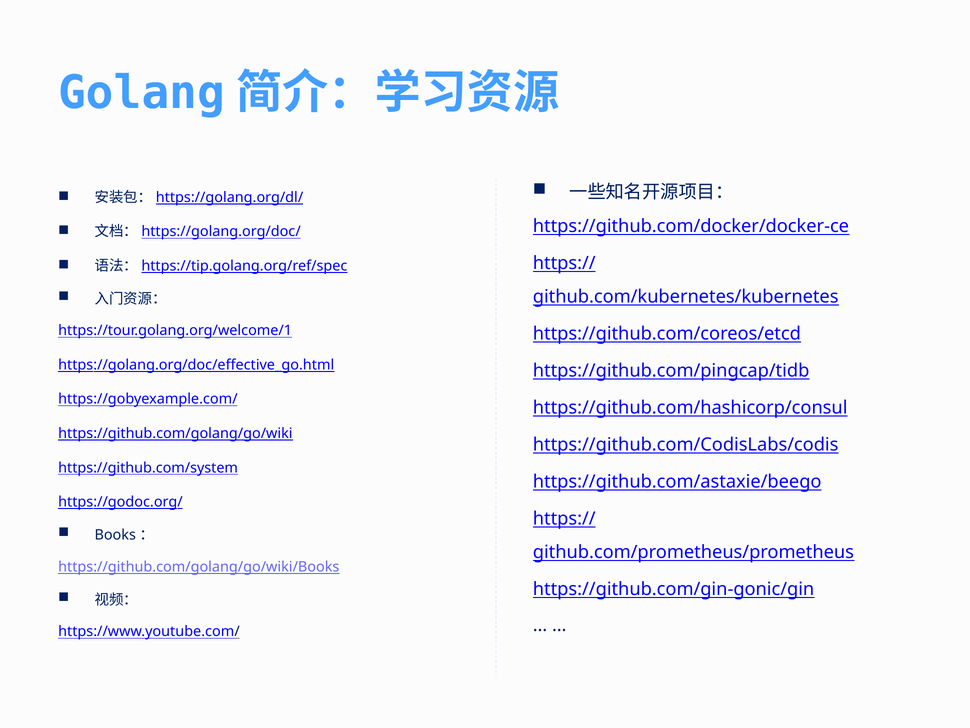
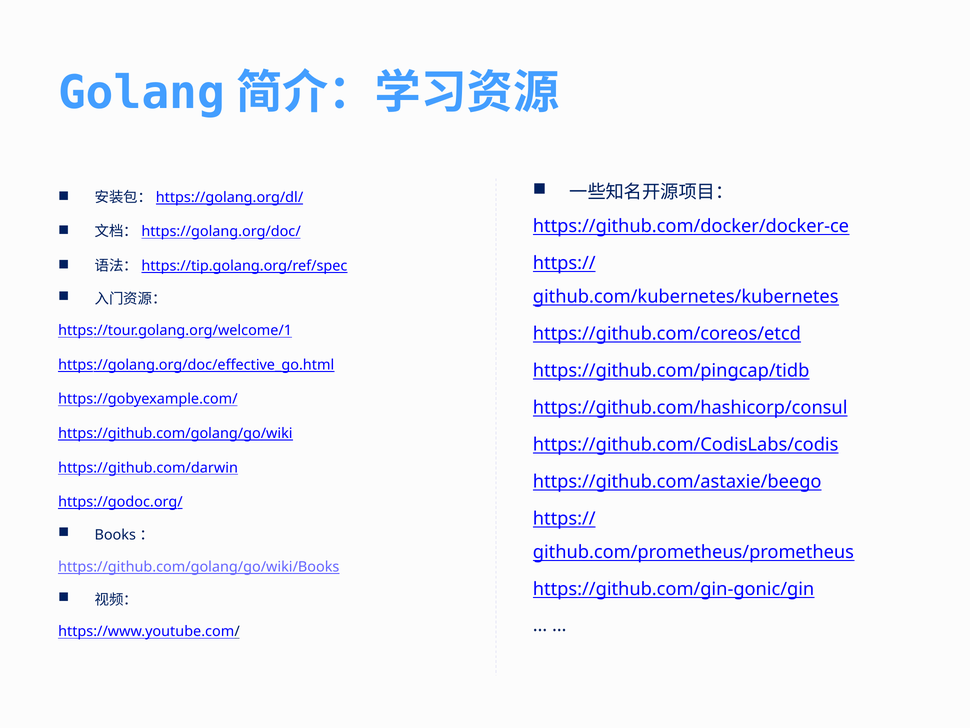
https://github.com/system: https://github.com/system -> https://github.com/darwin
